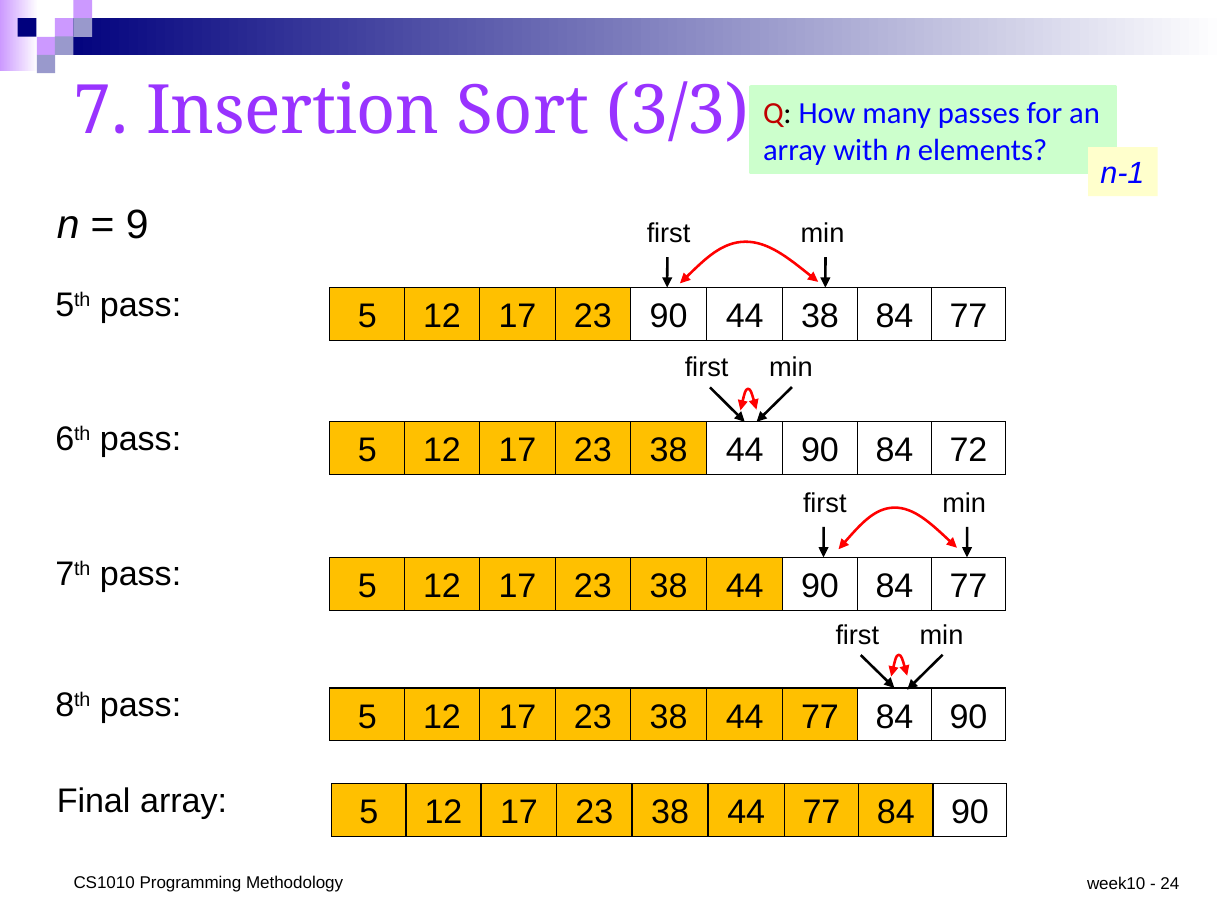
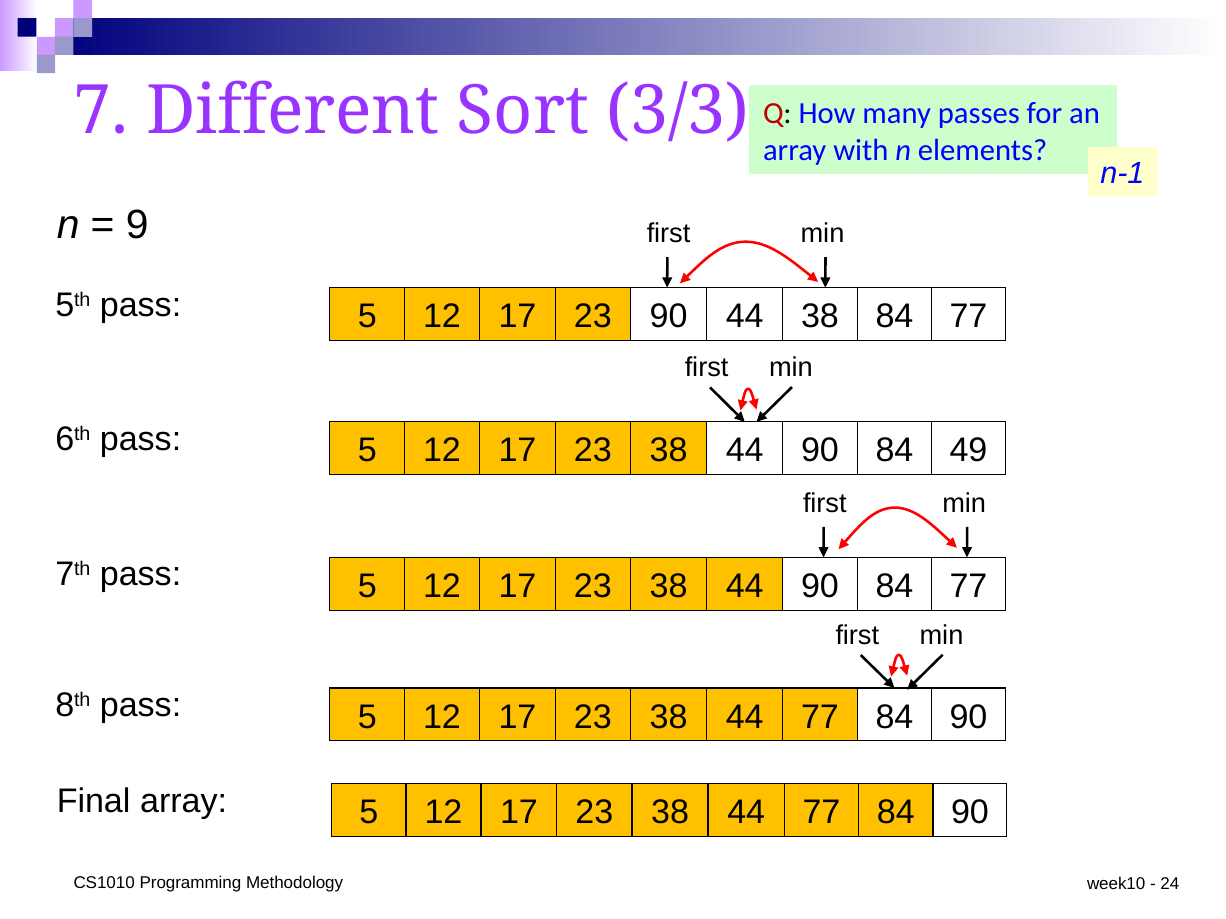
Insertion: Insertion -> Different
72: 72 -> 49
